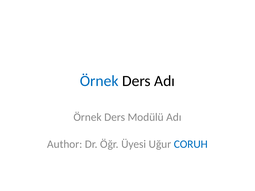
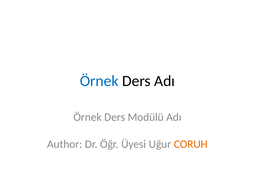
CORUH colour: blue -> orange
